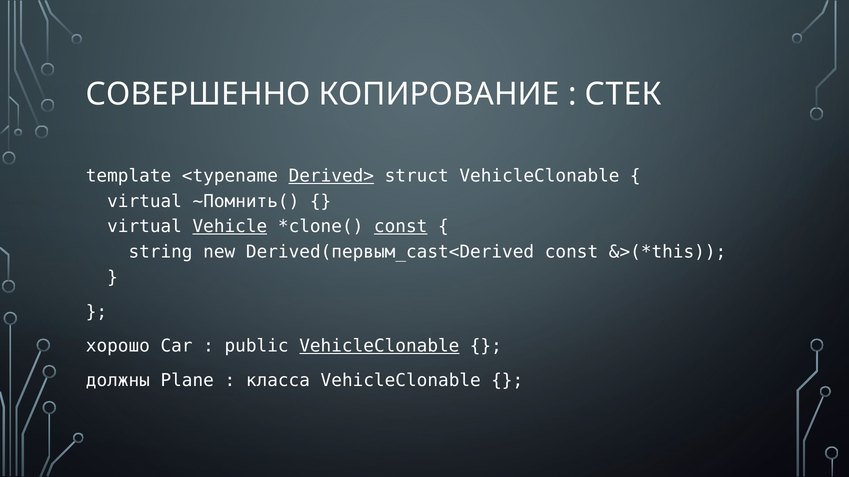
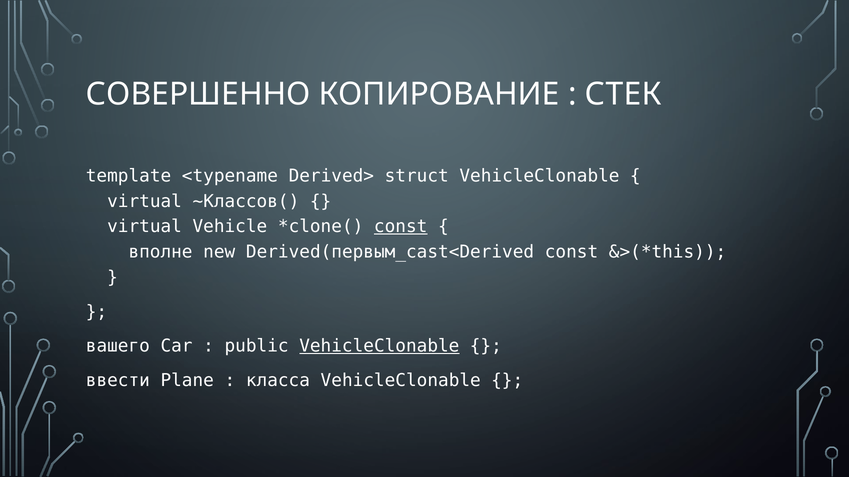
Derived> underline: present -> none
~Помнить(: ~Помнить( -> ~Классов(
Vehicle underline: present -> none
string: string -> вполне
хорошо: хорошо -> вашего
должны: должны -> ввести
